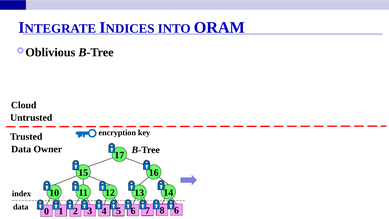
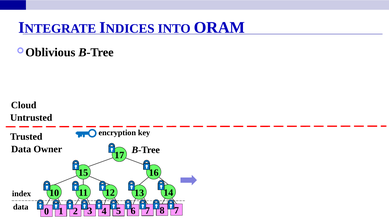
8 6: 6 -> 7
